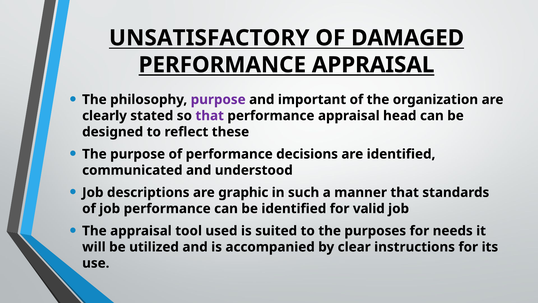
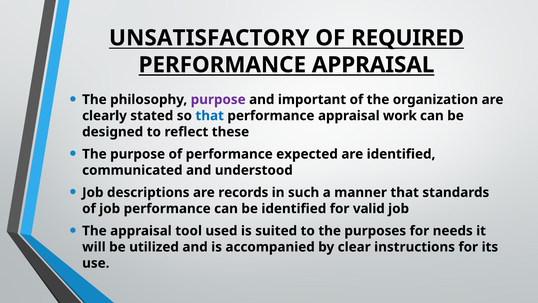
DAMAGED: DAMAGED -> REQUIRED
that at (210, 116) colour: purple -> blue
head: head -> work
decisions: decisions -> expected
graphic: graphic -> records
